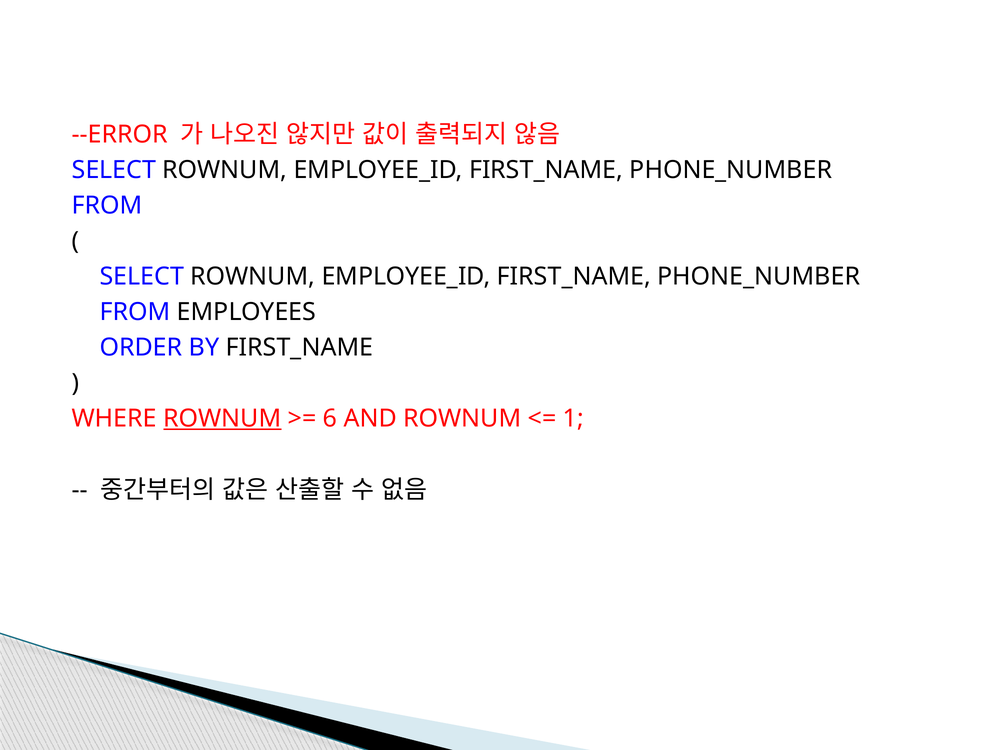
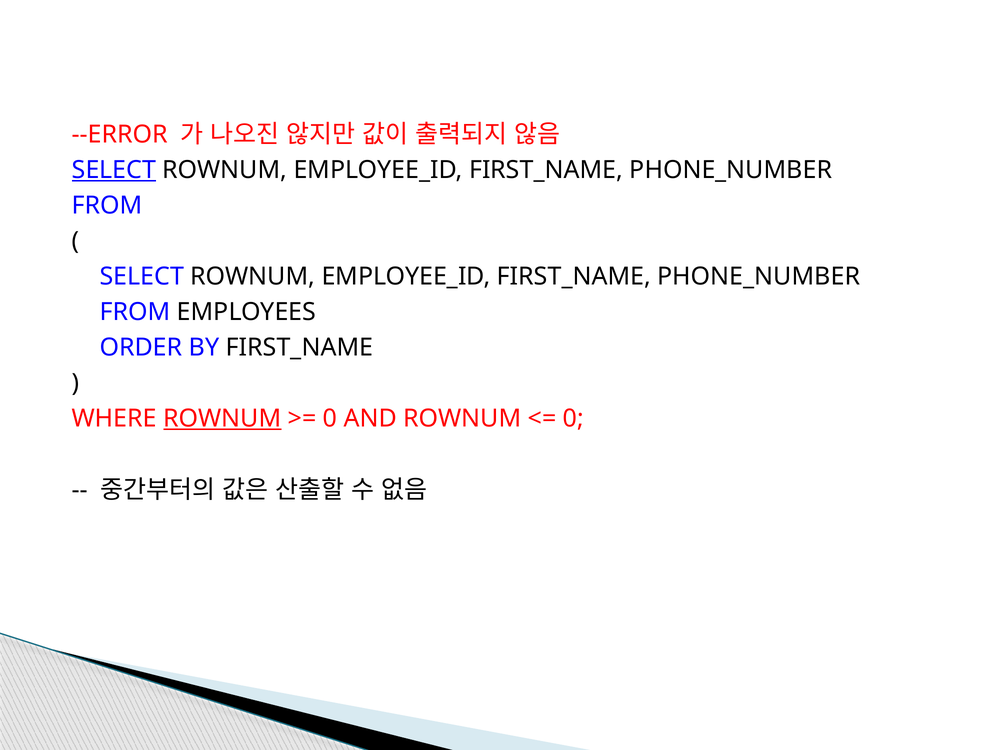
SELECT at (114, 170) underline: none -> present
6 at (330, 419): 6 -> 0
1 at (573, 419): 1 -> 0
